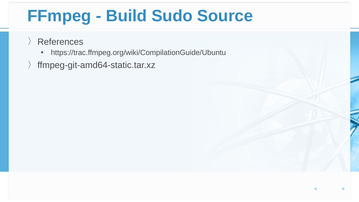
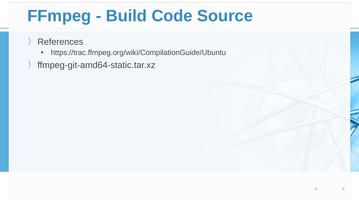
Sudo: Sudo -> Code
